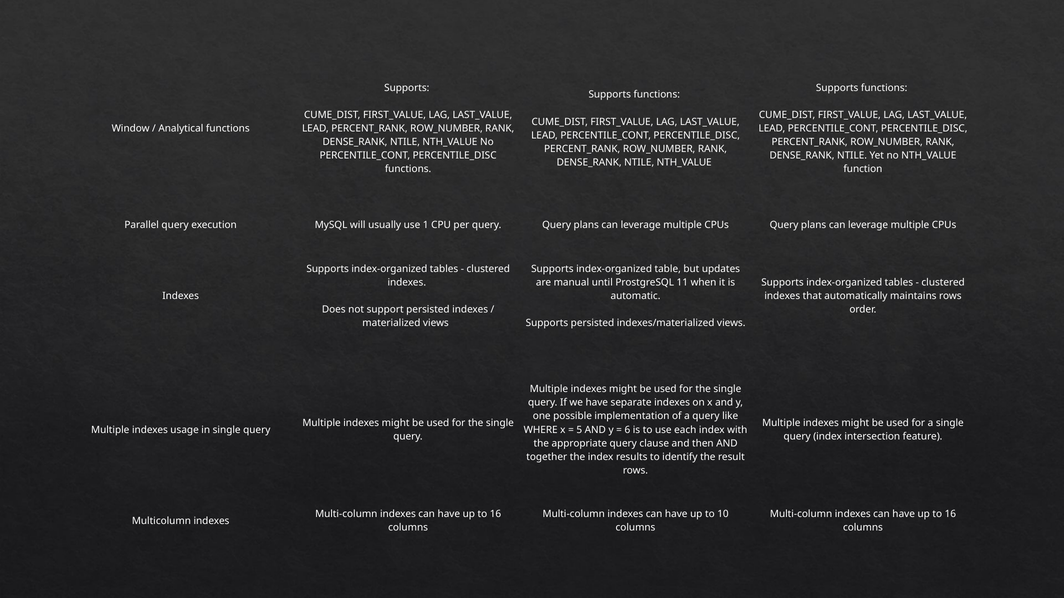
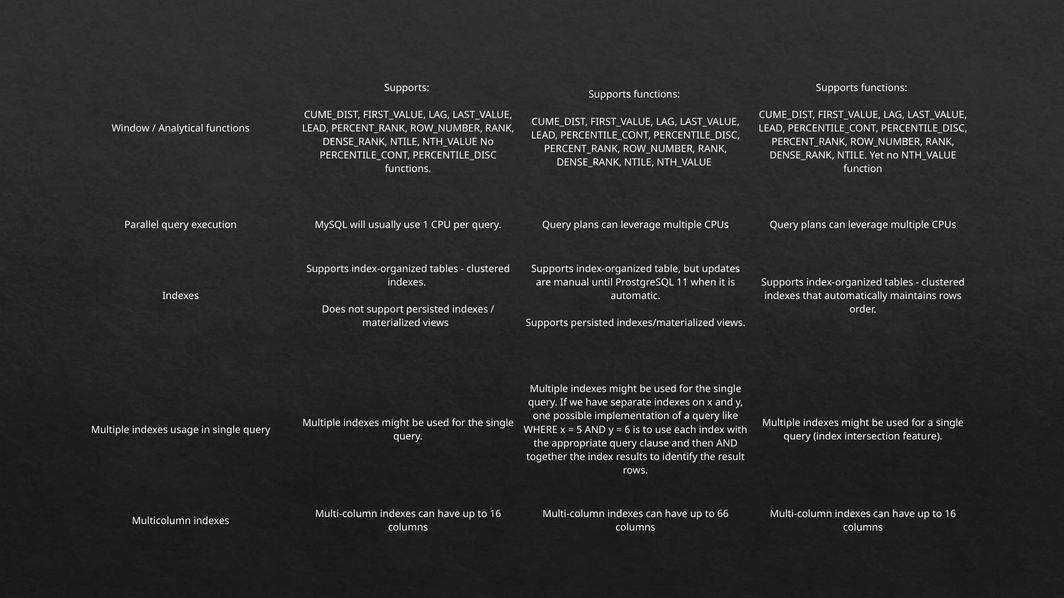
10: 10 -> 66
